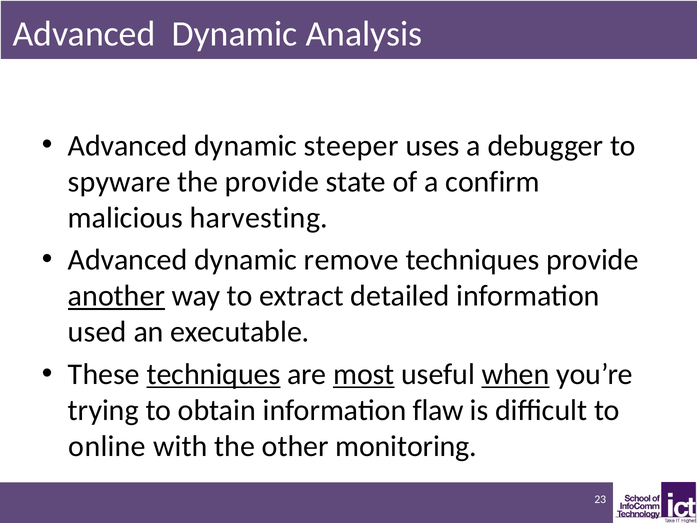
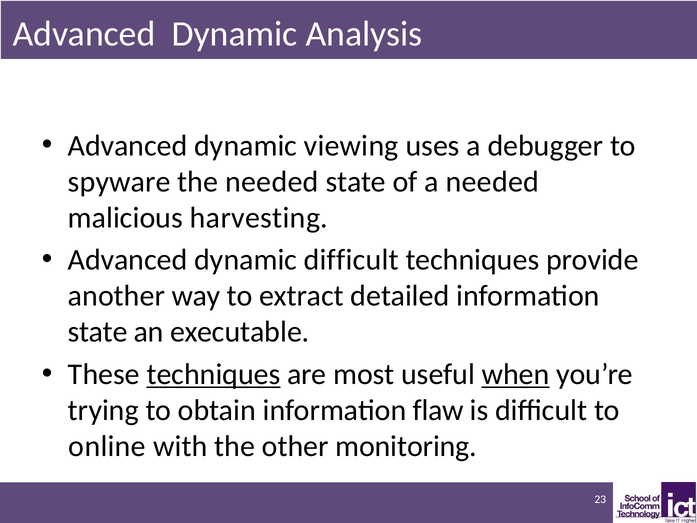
steeper: steeper -> viewing
the provide: provide -> needed
a confirm: confirm -> needed
dynamic remove: remove -> difficult
another underline: present -> none
used at (97, 332): used -> state
most underline: present -> none
